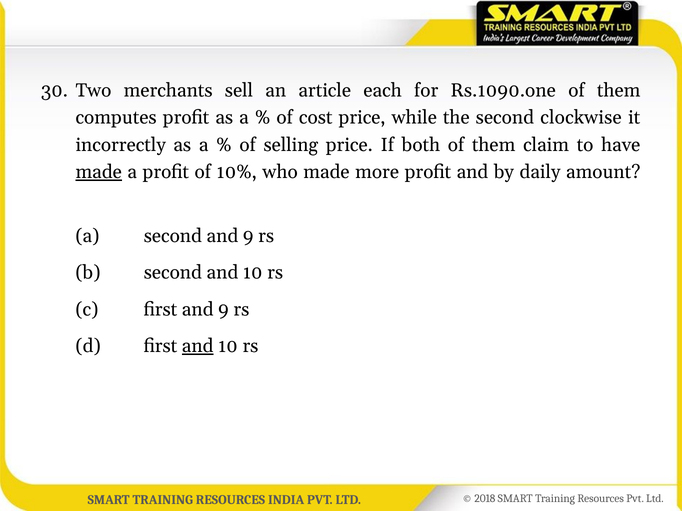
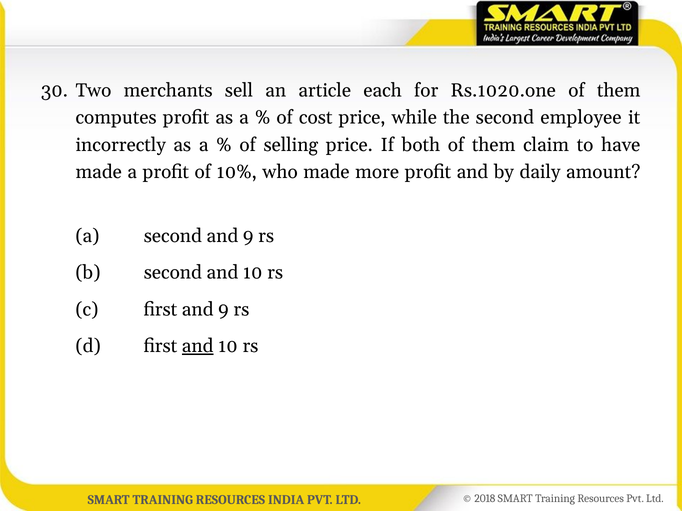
Rs.1090.one: Rs.1090.one -> Rs.1020.one
clockwise: clockwise -> employee
made at (99, 172) underline: present -> none
